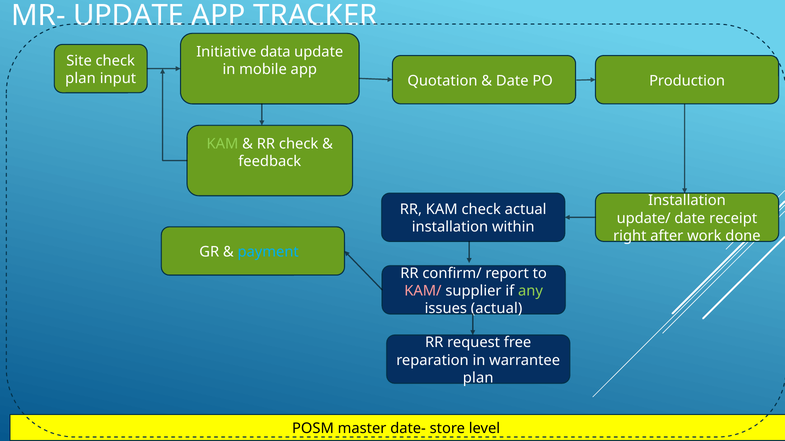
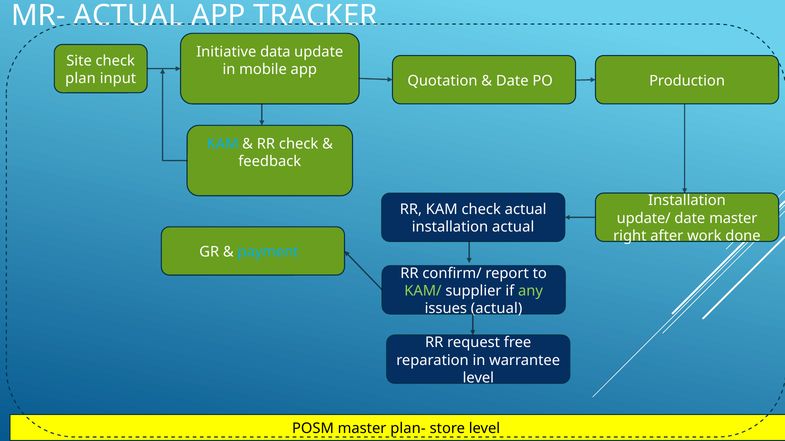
MR- UPDATE: UPDATE -> ACTUAL
KAM at (223, 144) colour: light green -> light blue
date receipt: receipt -> master
installation within: within -> actual
KAM/ colour: pink -> light green
plan at (478, 378): plan -> level
date-: date- -> plan-
